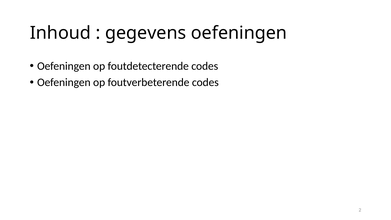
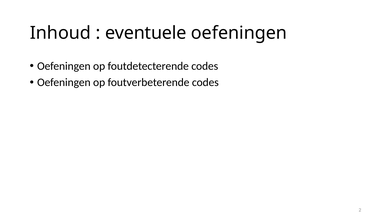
gegevens: gegevens -> eventuele
